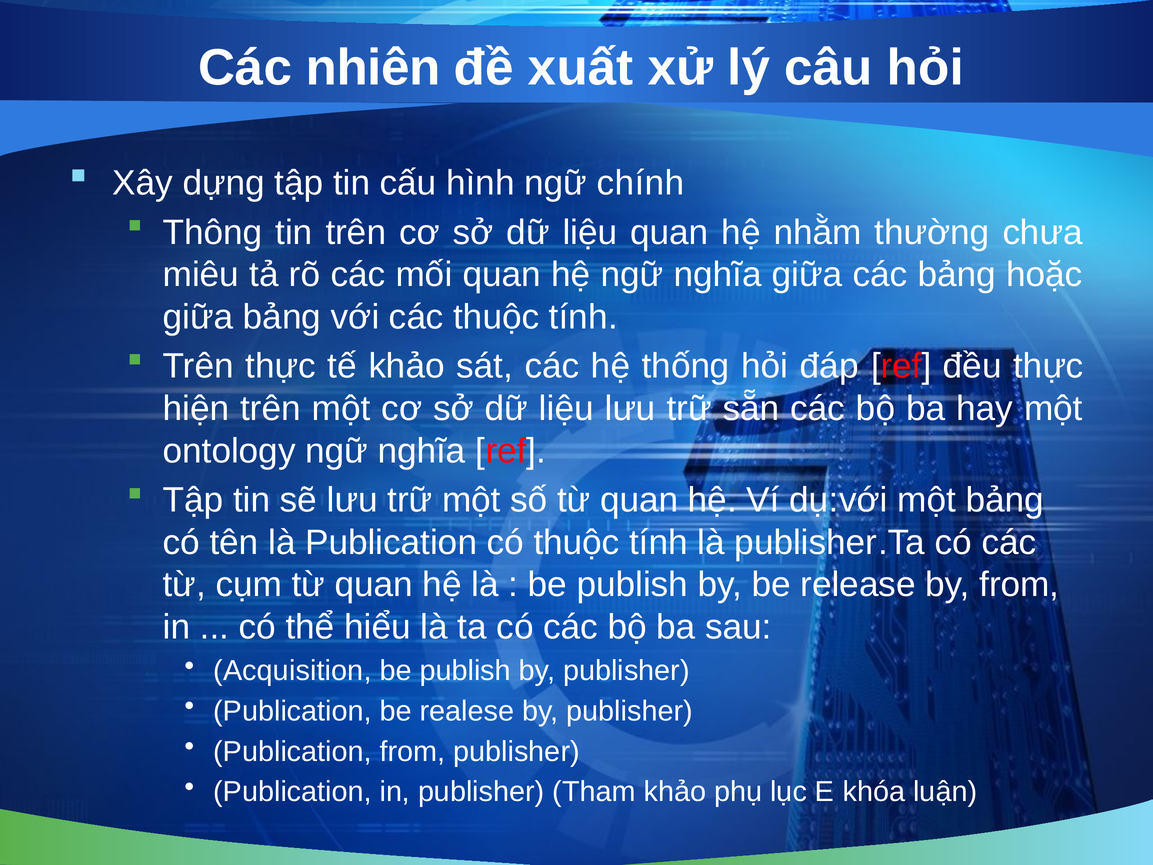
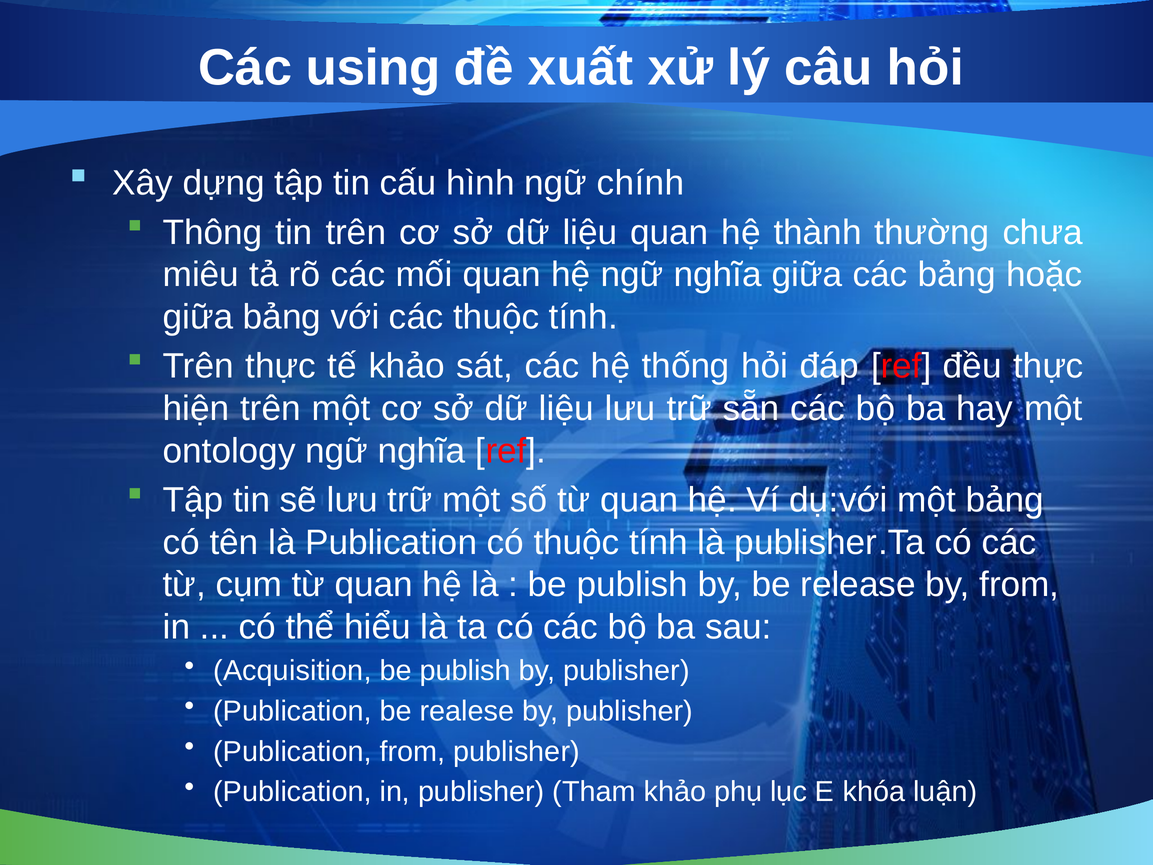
nhiên: nhiên -> using
nhằm: nhằm -> thành
